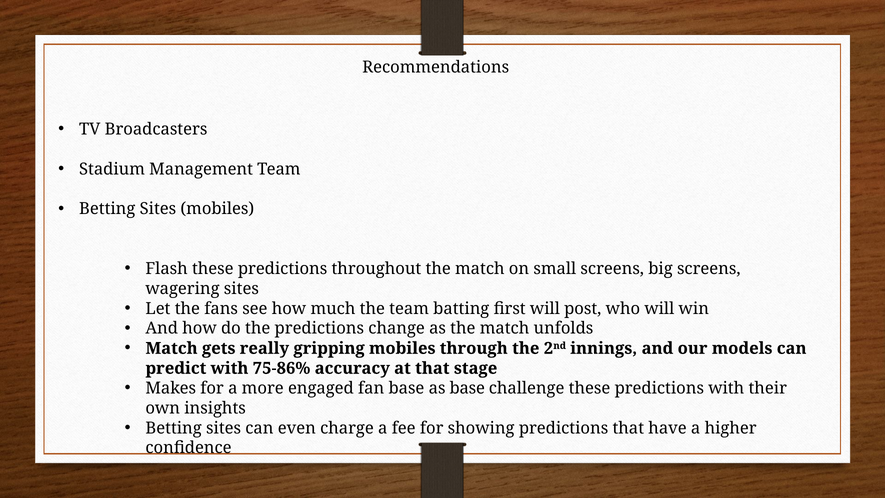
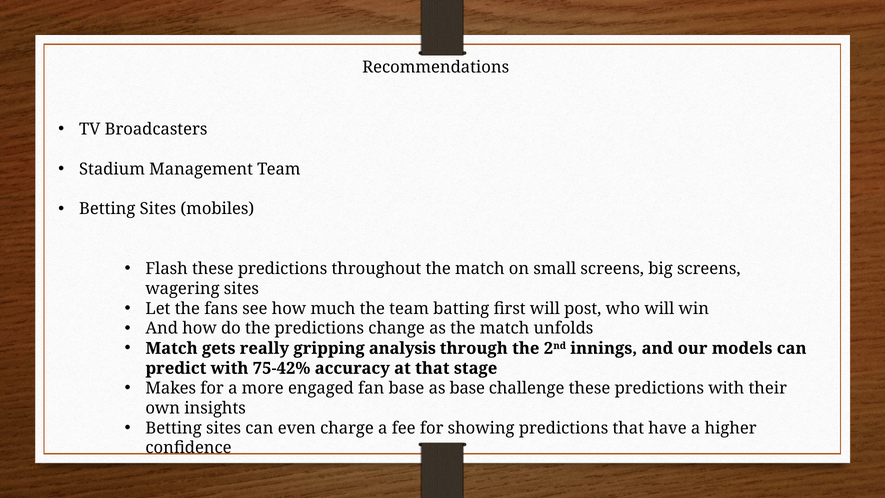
gripping mobiles: mobiles -> analysis
75-86%: 75-86% -> 75-42%
